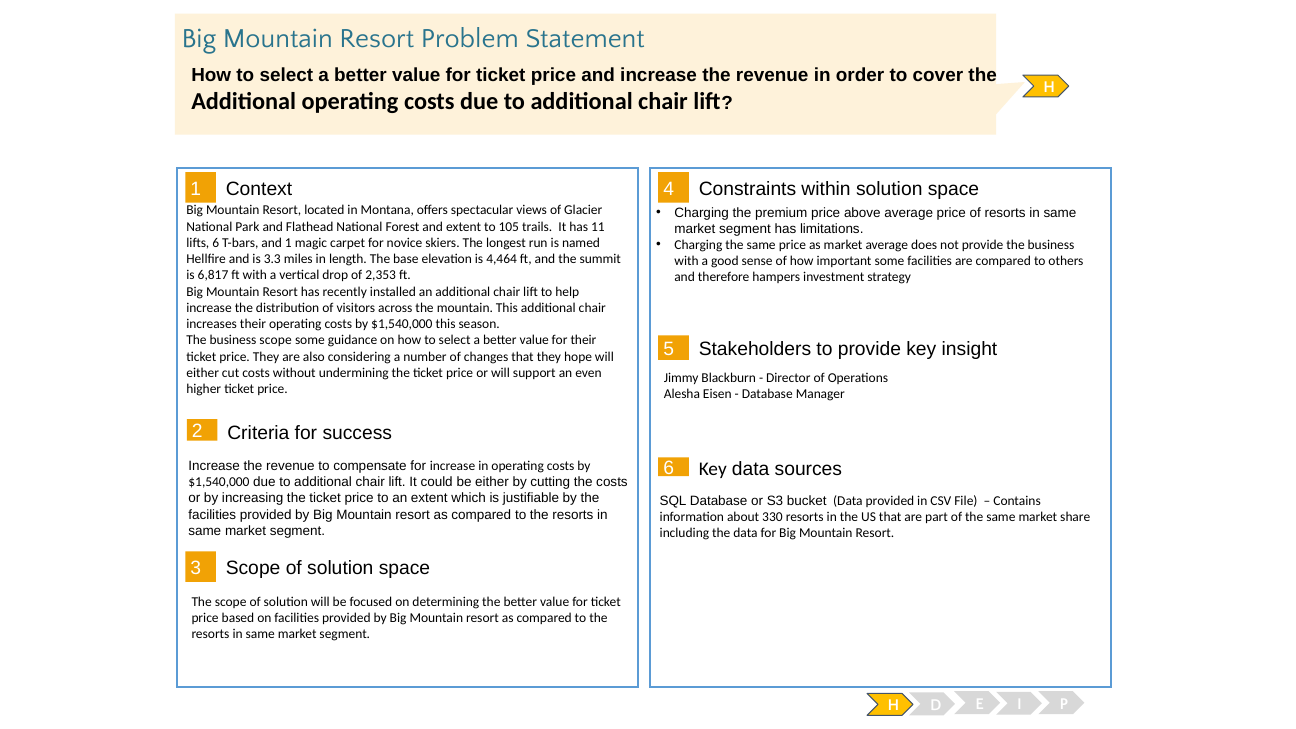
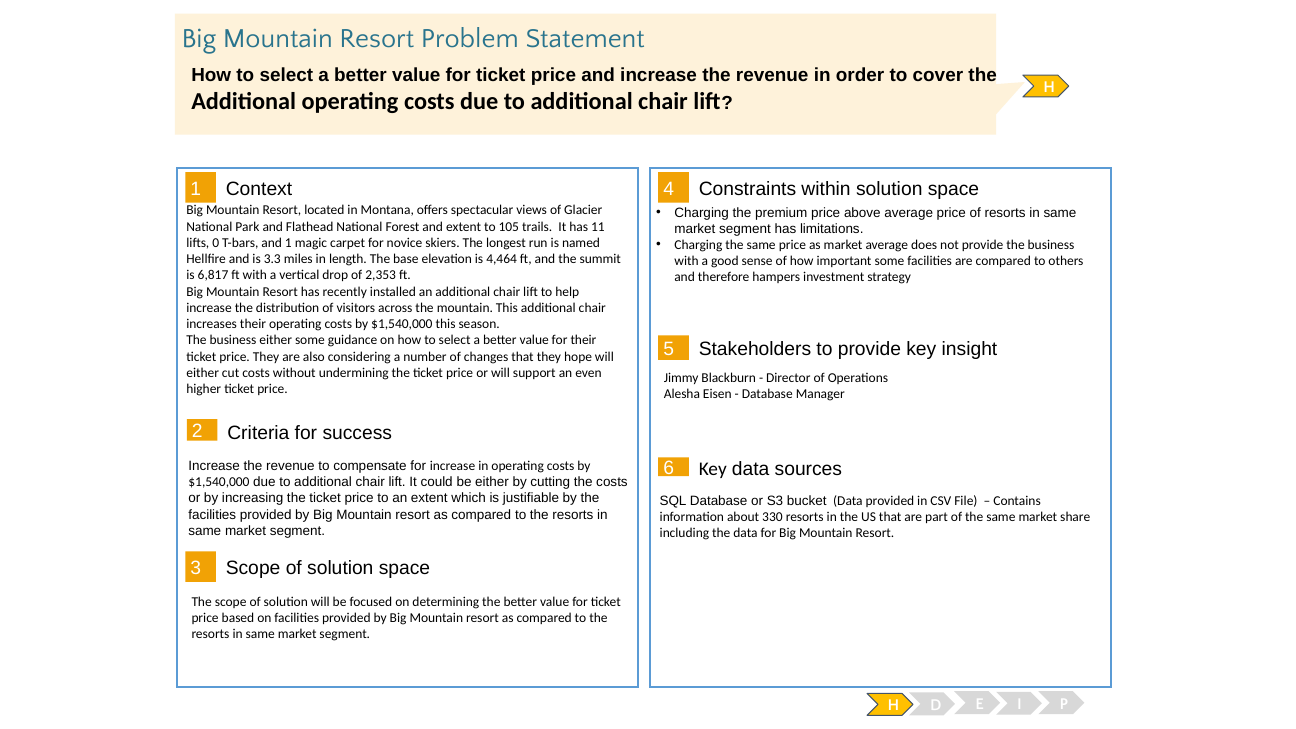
lifts 6: 6 -> 0
business scope: scope -> either
